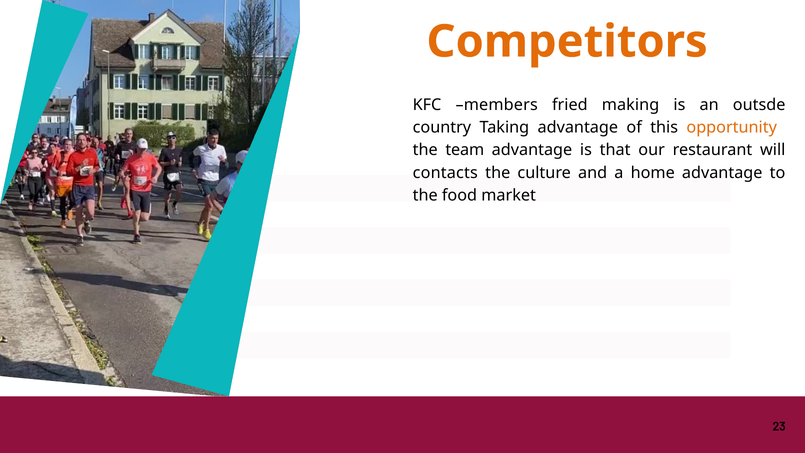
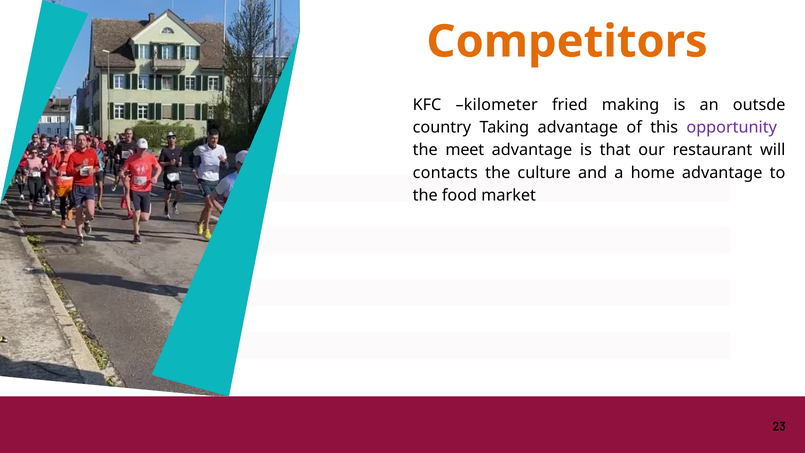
members: members -> kilometer
opportunity colour: orange -> purple
team: team -> meet
